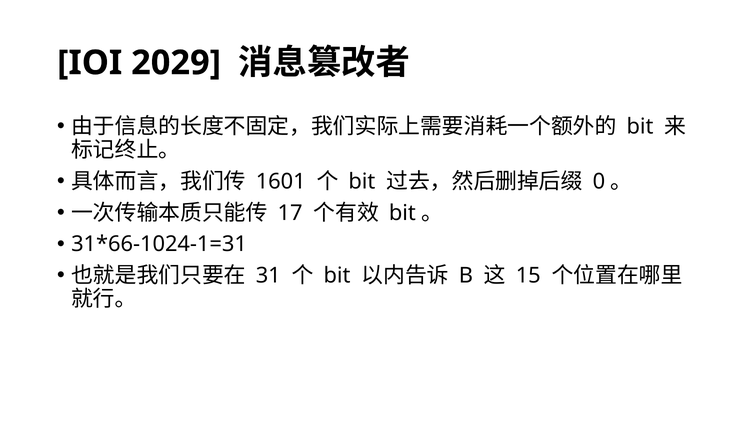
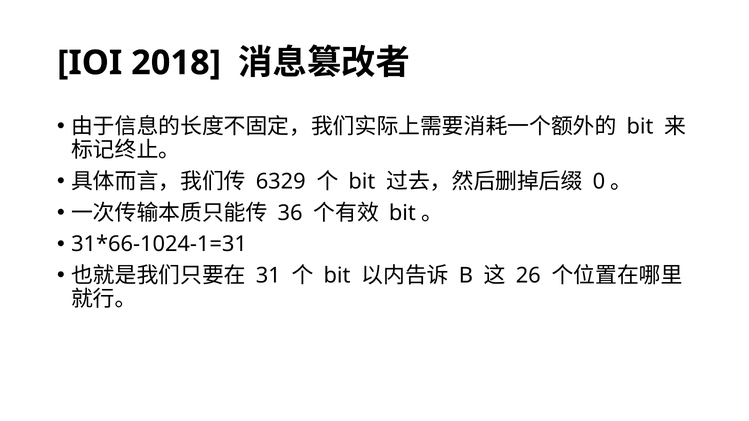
2029: 2029 -> 2018
1601: 1601 -> 6329
17: 17 -> 36
15: 15 -> 26
